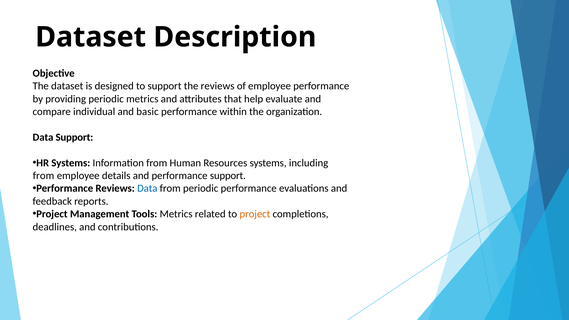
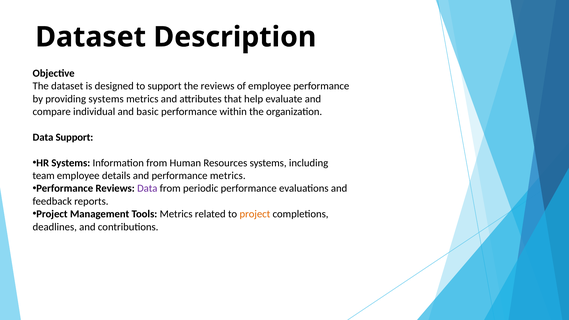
providing periodic: periodic -> systems
from at (43, 176): from -> team
performance support: support -> metrics
Data at (147, 188) colour: blue -> purple
